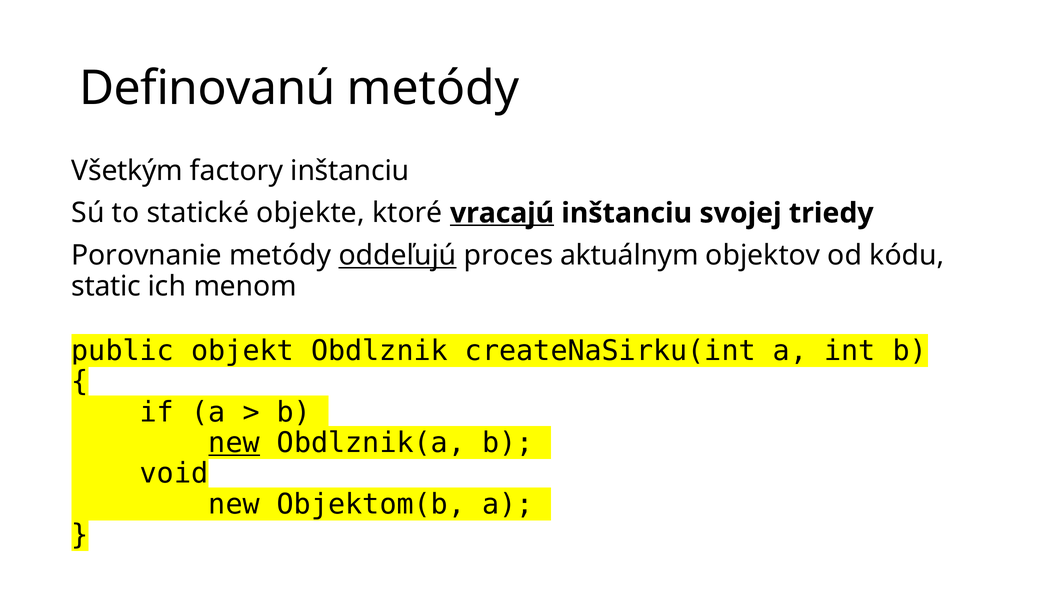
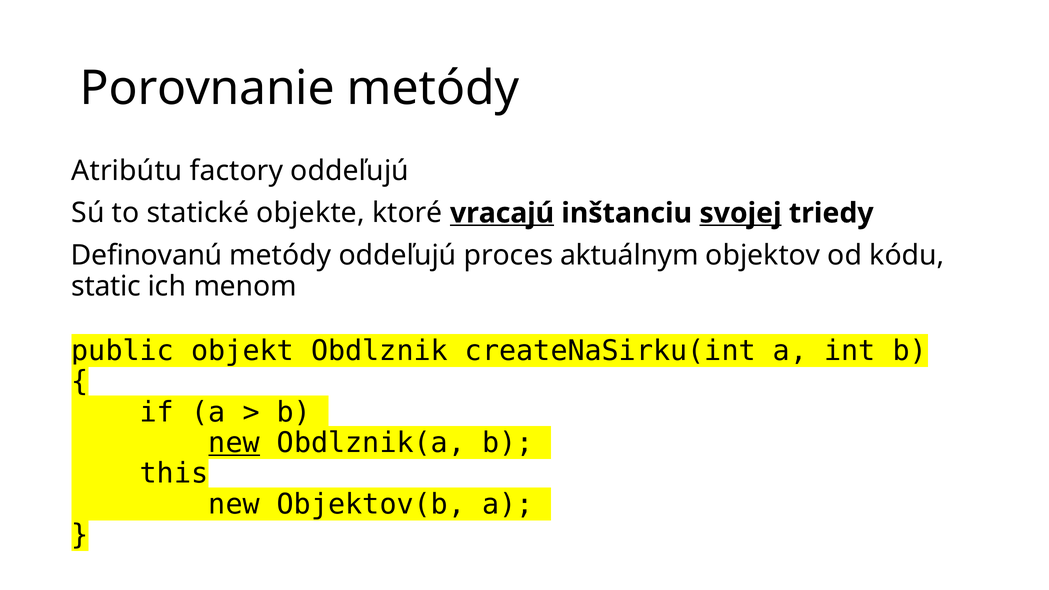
Definovanú: Definovanú -> Porovnanie
Všetkým: Všetkým -> Atribútu
factory inštanciu: inštanciu -> oddeľujú
svojej underline: none -> present
Porovnanie: Porovnanie -> Definovanú
oddeľujú at (398, 256) underline: present -> none
void: void -> this
Objektom(b: Objektom(b -> Objektov(b
